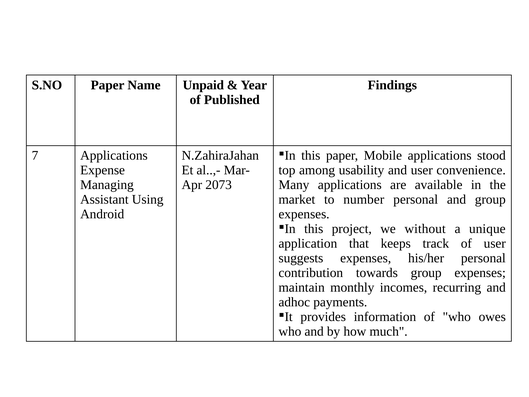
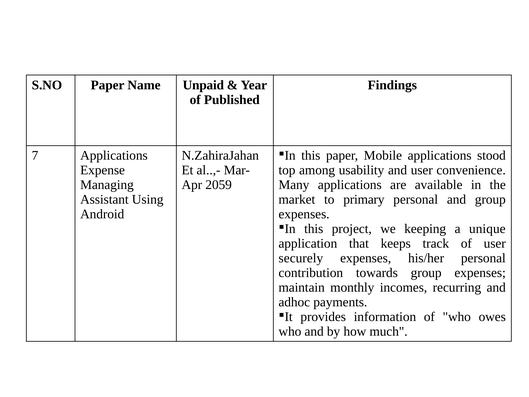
2073: 2073 -> 2059
number: number -> primary
without: without -> keeping
suggests: suggests -> securely
